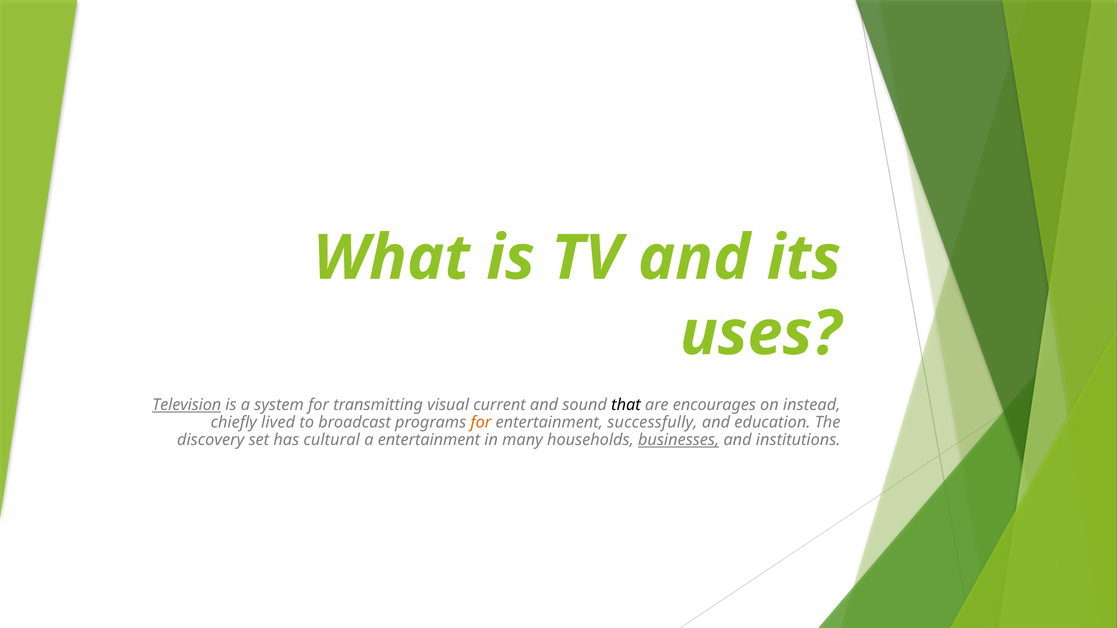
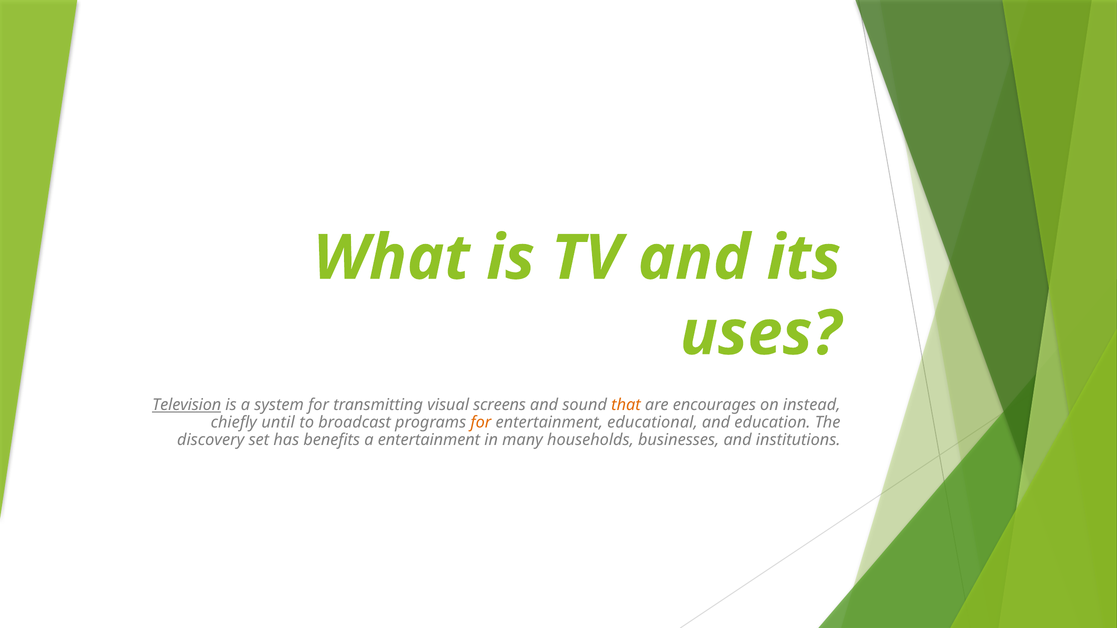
current: current -> screens
that colour: black -> orange
lived: lived -> until
successfully: successfully -> educational
cultural: cultural -> benefits
businesses underline: present -> none
